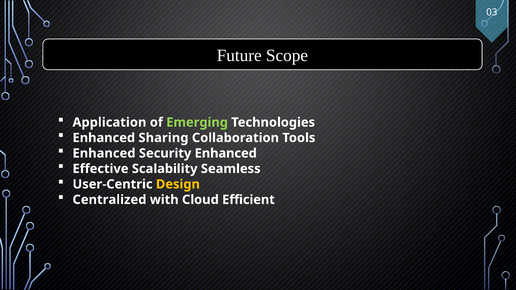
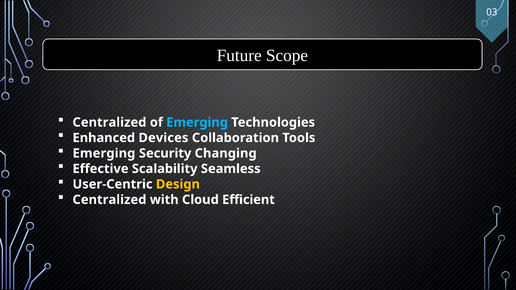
Application at (109, 122): Application -> Centralized
Emerging at (197, 122) colour: light green -> light blue
Sharing: Sharing -> Devices
Enhanced at (104, 153): Enhanced -> Emerging
Security Enhanced: Enhanced -> Changing
